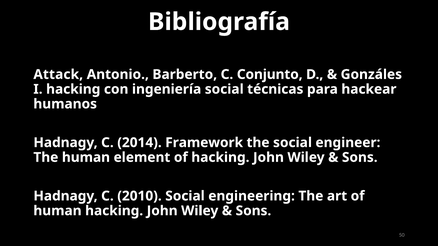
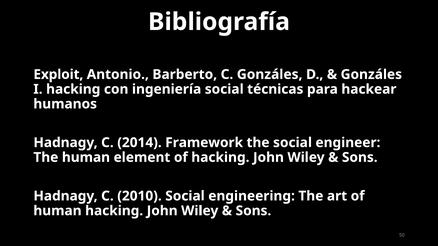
Attack: Attack -> Exploit
C Conjunto: Conjunto -> Gonzáles
